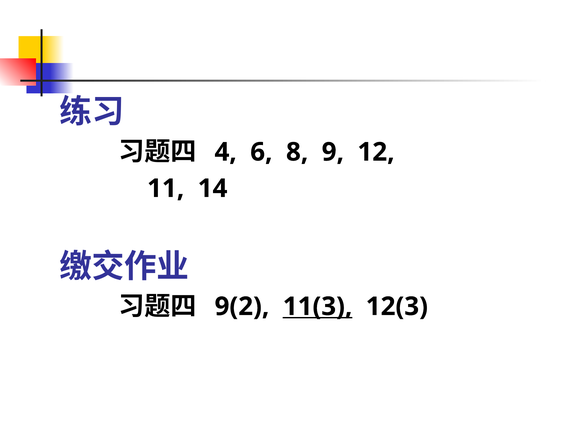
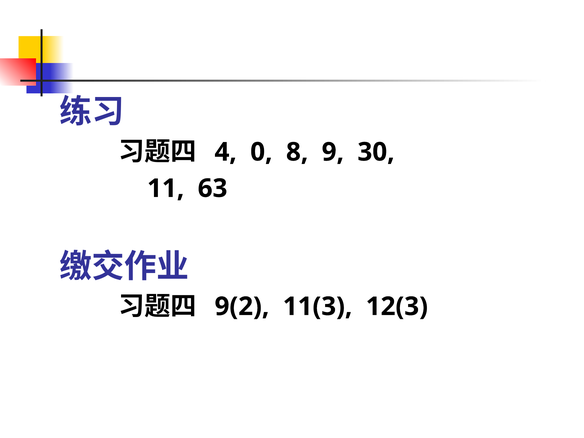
6: 6 -> 0
12: 12 -> 30
14: 14 -> 63
11(3 underline: present -> none
